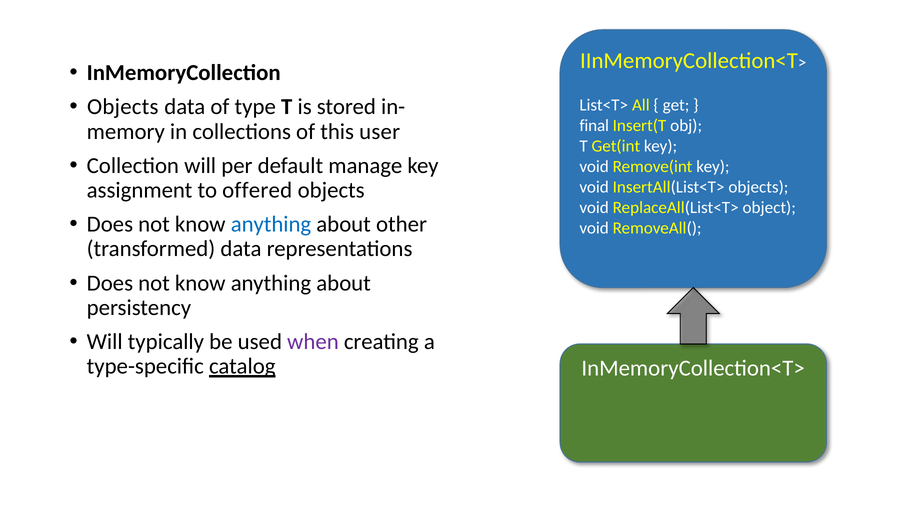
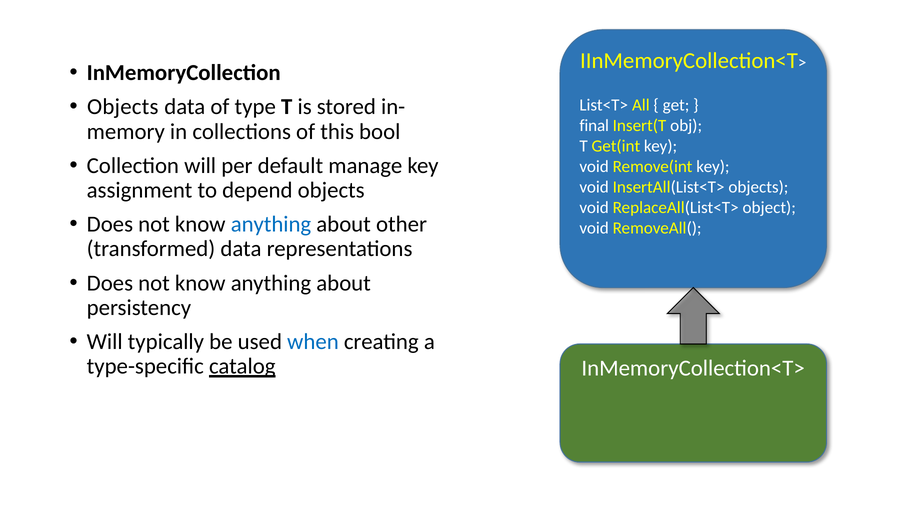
user: user -> bool
offered: offered -> depend
when colour: purple -> blue
